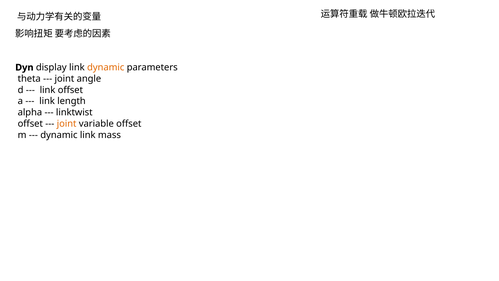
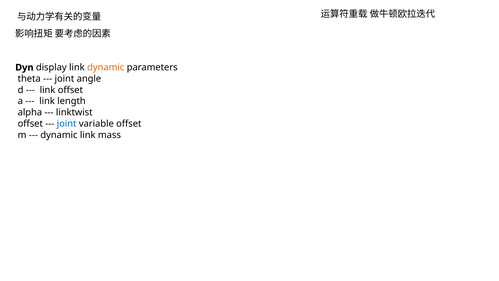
joint at (67, 124) colour: orange -> blue
